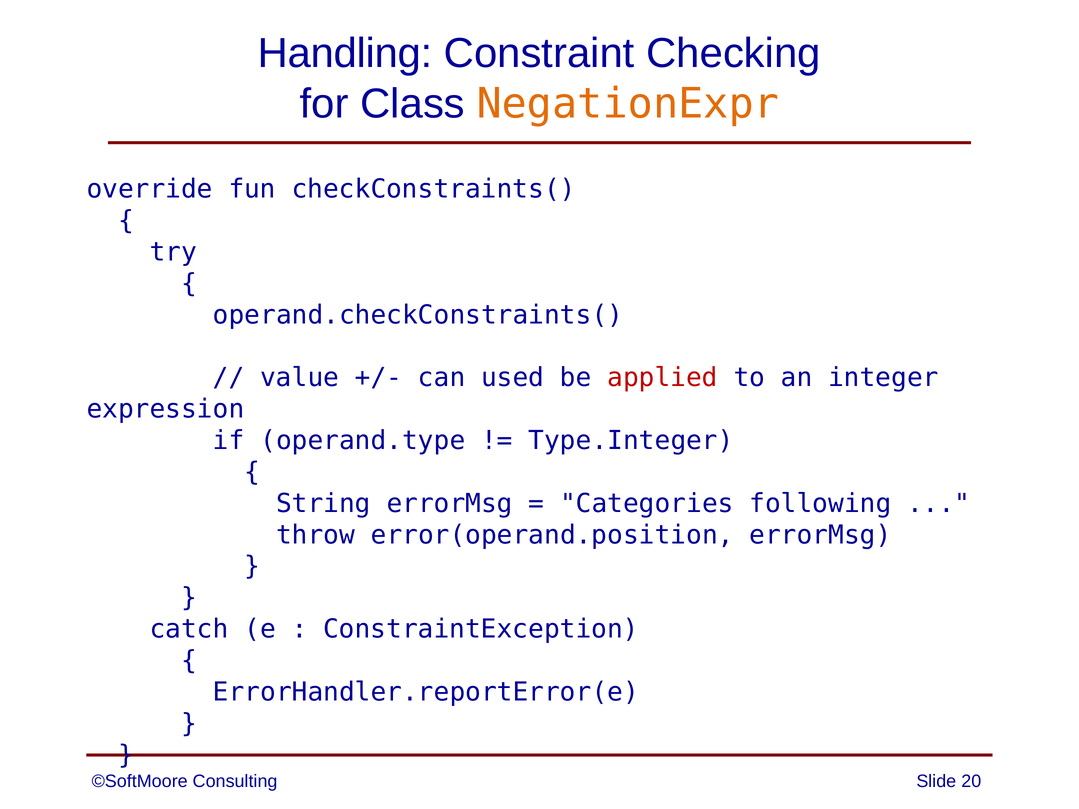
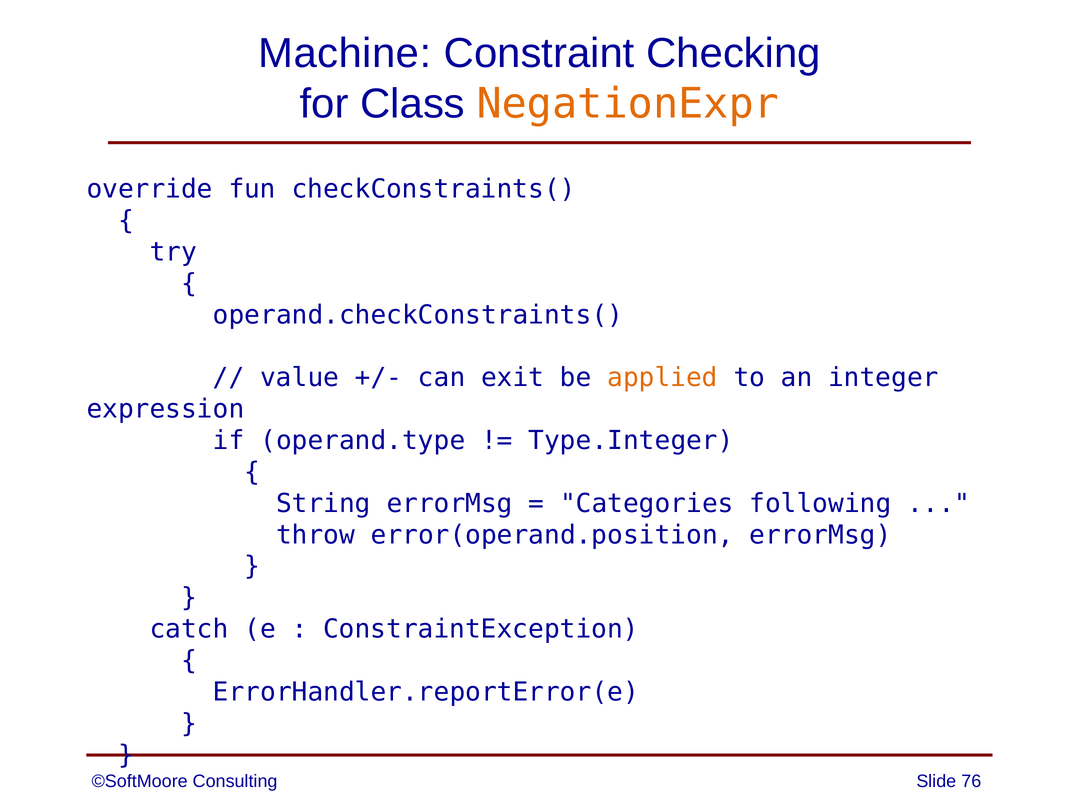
Handling: Handling -> Machine
used: used -> exit
applied colour: red -> orange
20: 20 -> 76
